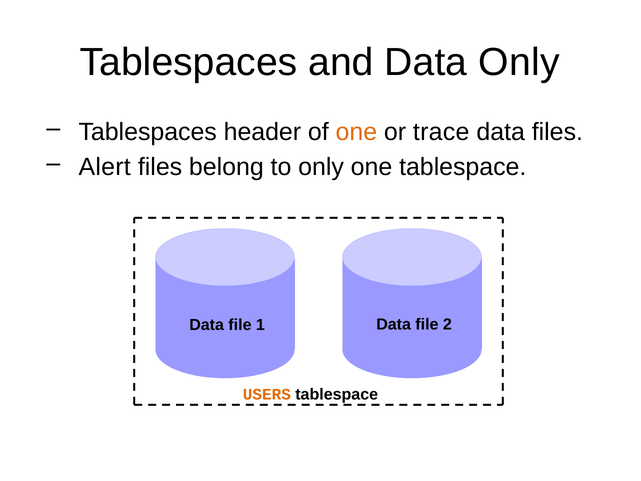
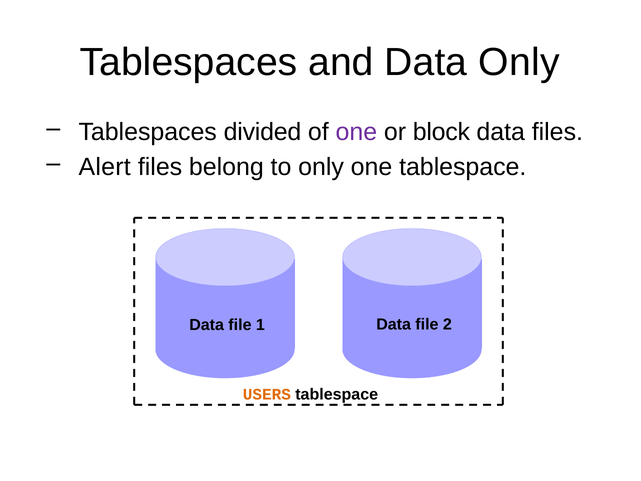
header: header -> divided
one at (356, 132) colour: orange -> purple
trace: trace -> block
